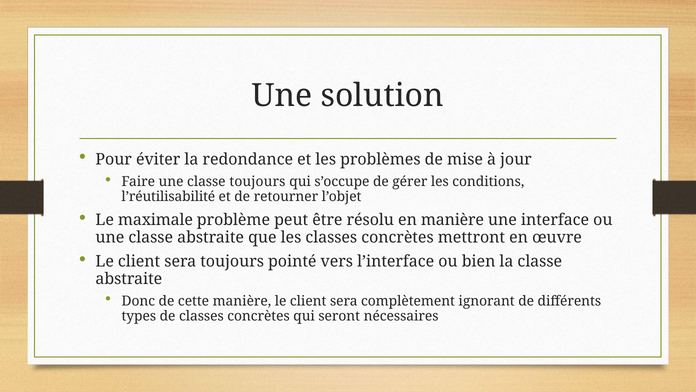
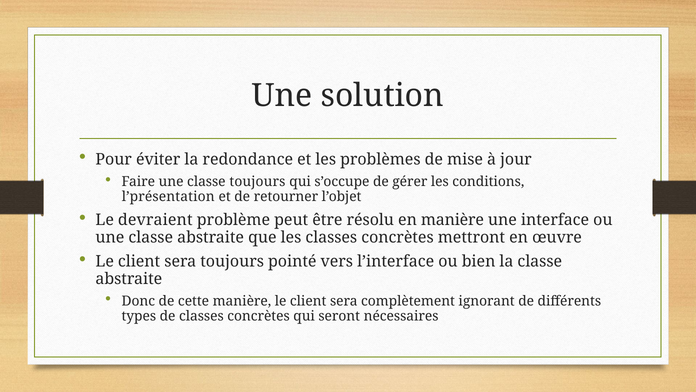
l’réutilisabilité: l’réutilisabilité -> l’présentation
maximale: maximale -> devraient
